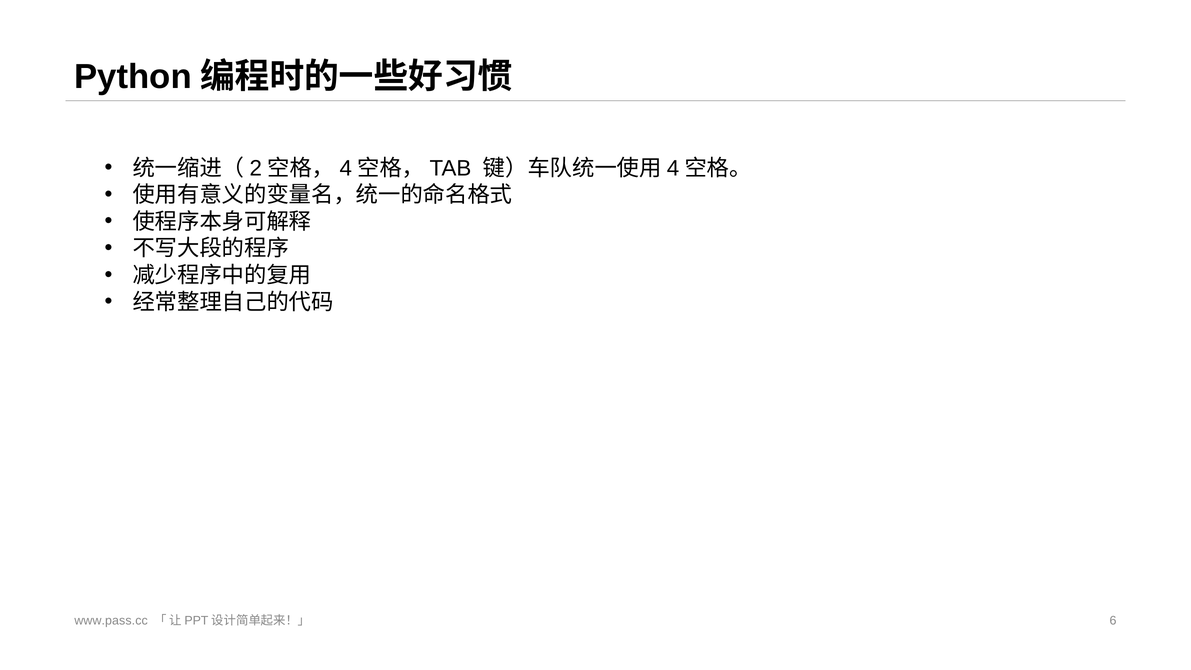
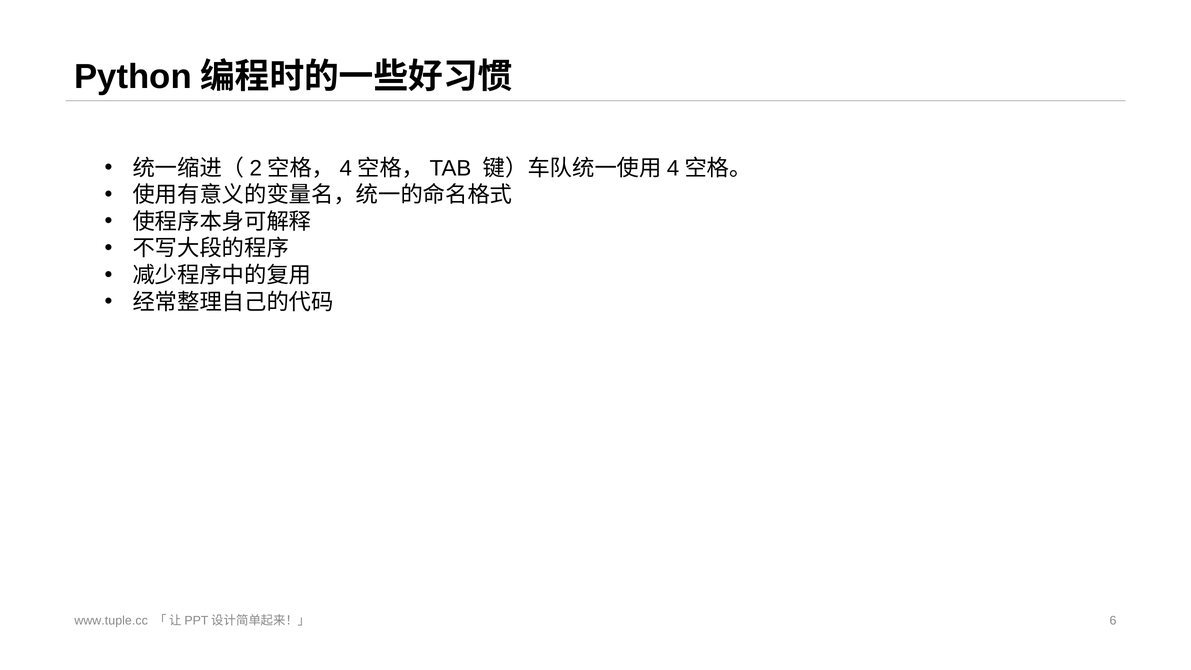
www.pass.cc: www.pass.cc -> www.tuple.cc
